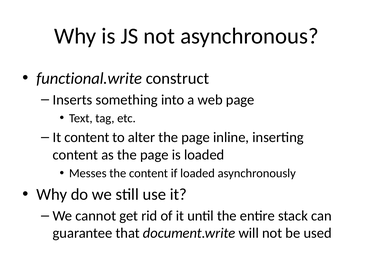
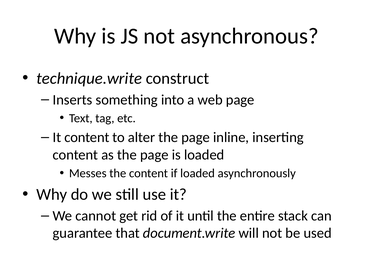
functional.write: functional.write -> technique.write
